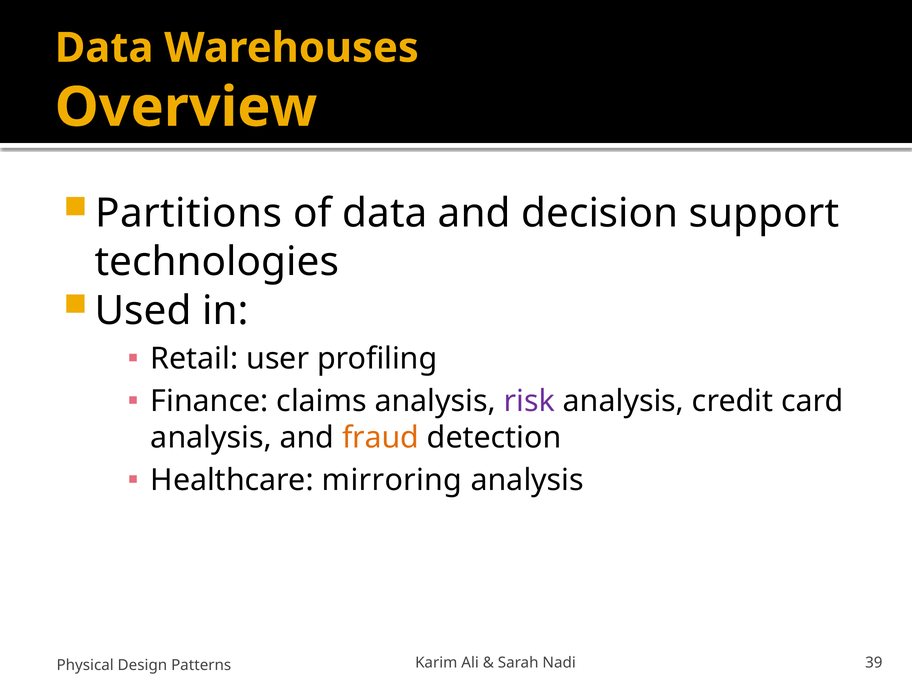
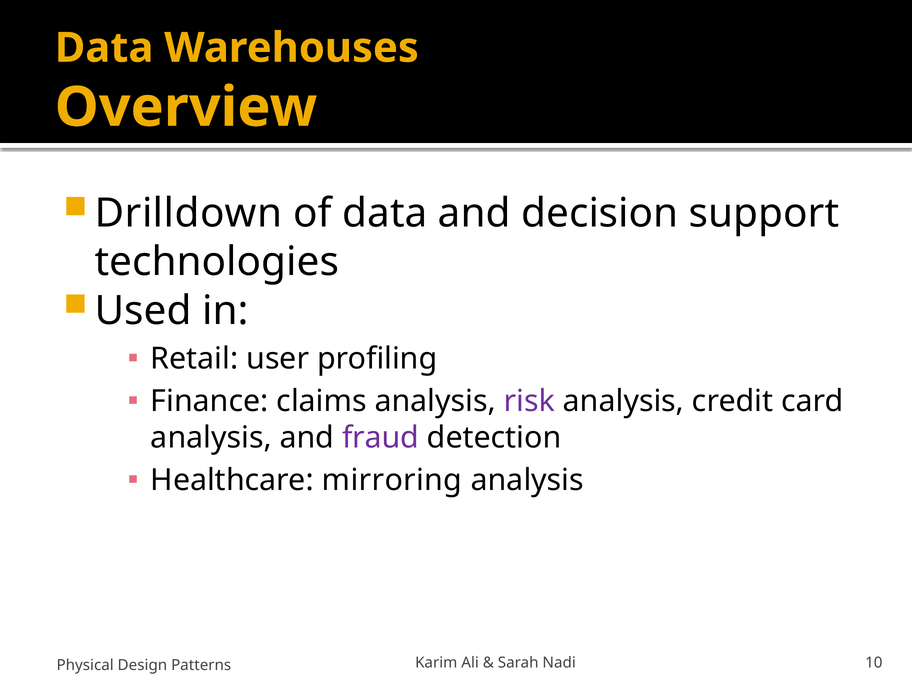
Partitions: Partitions -> Drilldown
fraud colour: orange -> purple
39: 39 -> 10
